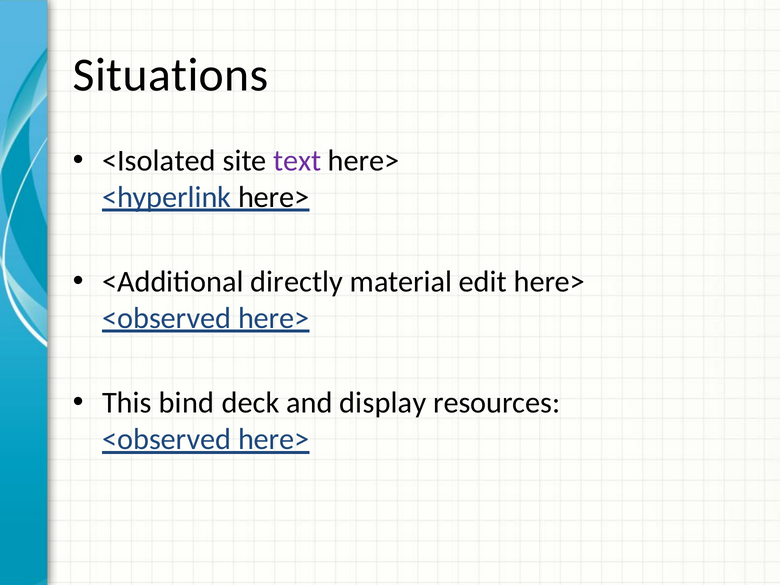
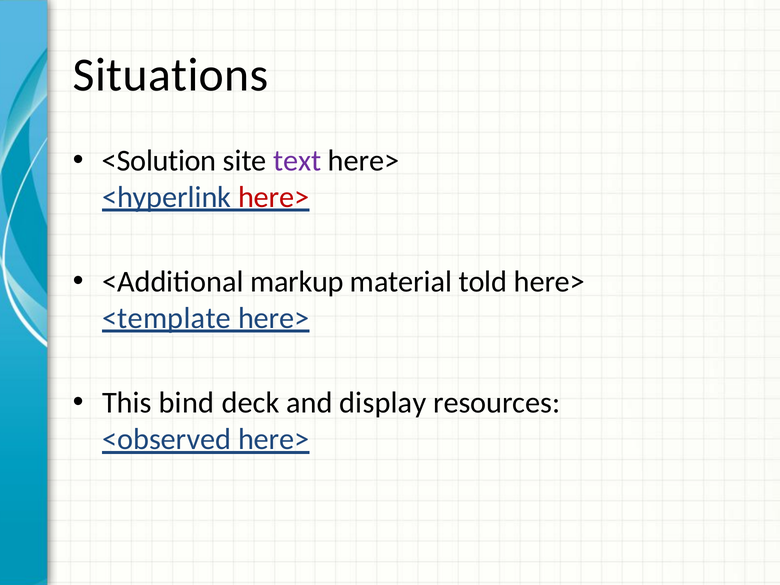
<Isolated: <Isolated -> <Solution
here> at (274, 197) colour: black -> red
directly: directly -> markup
edit: edit -> told
<observed at (167, 318): <observed -> <template
